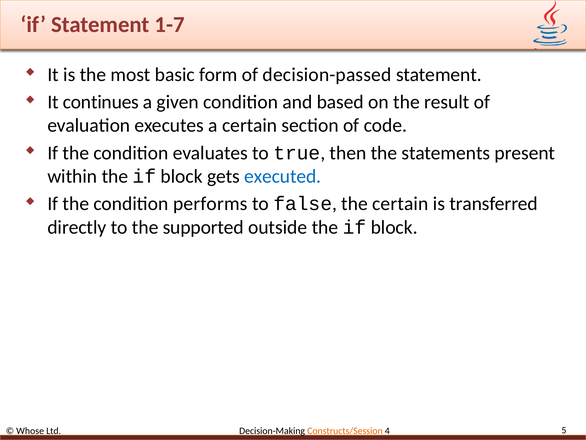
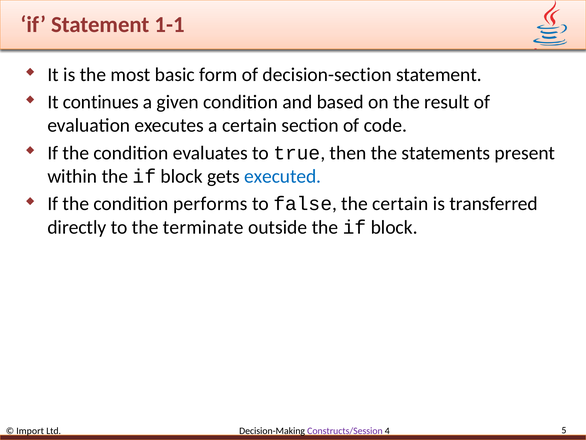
1-7: 1-7 -> 1-1
decision-passed: decision-passed -> decision-section
supported: supported -> terminate
Whose: Whose -> Import
Constructs/Session colour: orange -> purple
